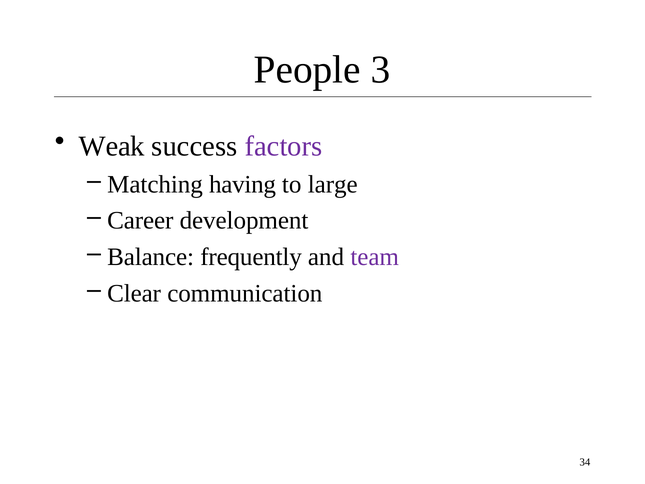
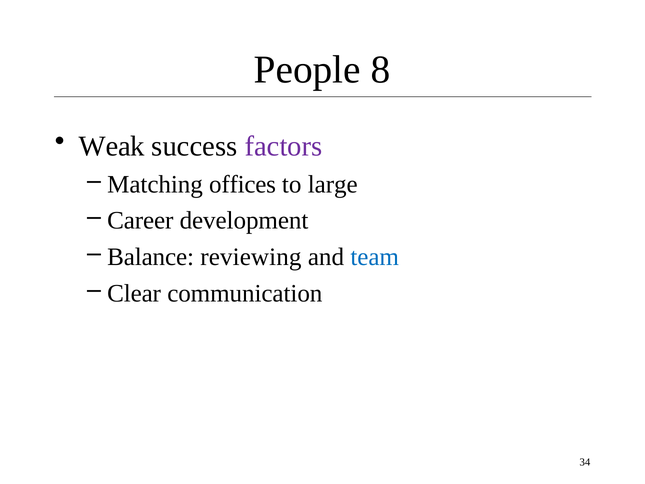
3: 3 -> 8
having: having -> offices
frequently: frequently -> reviewing
team colour: purple -> blue
